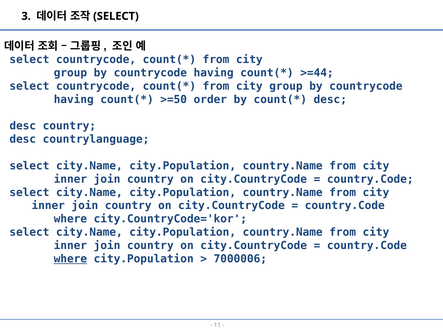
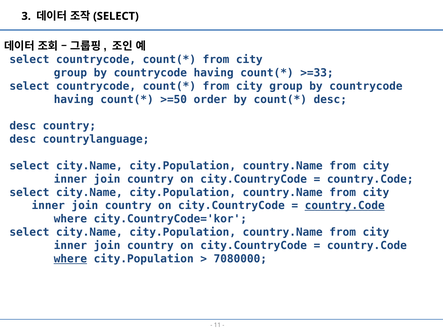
>=44: >=44 -> >=33
country.Code at (345, 206) underline: none -> present
7000006: 7000006 -> 7080000
